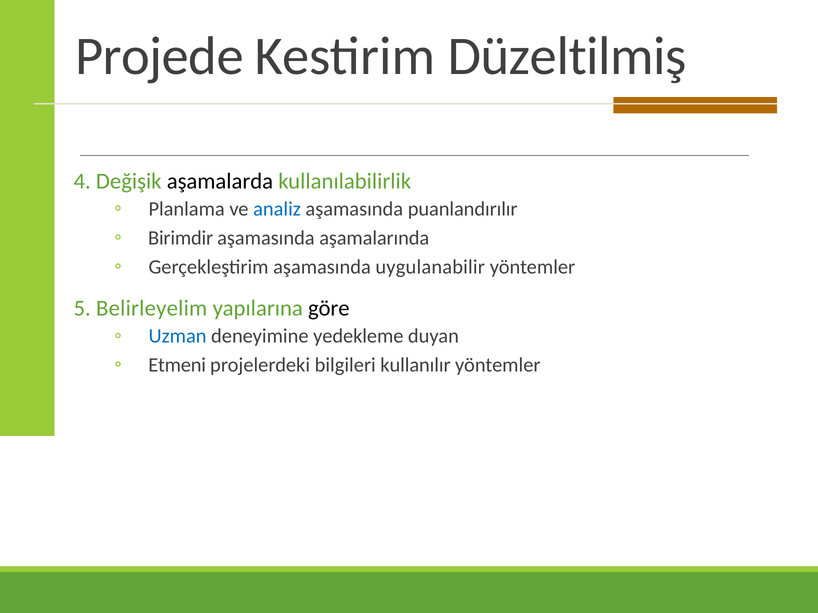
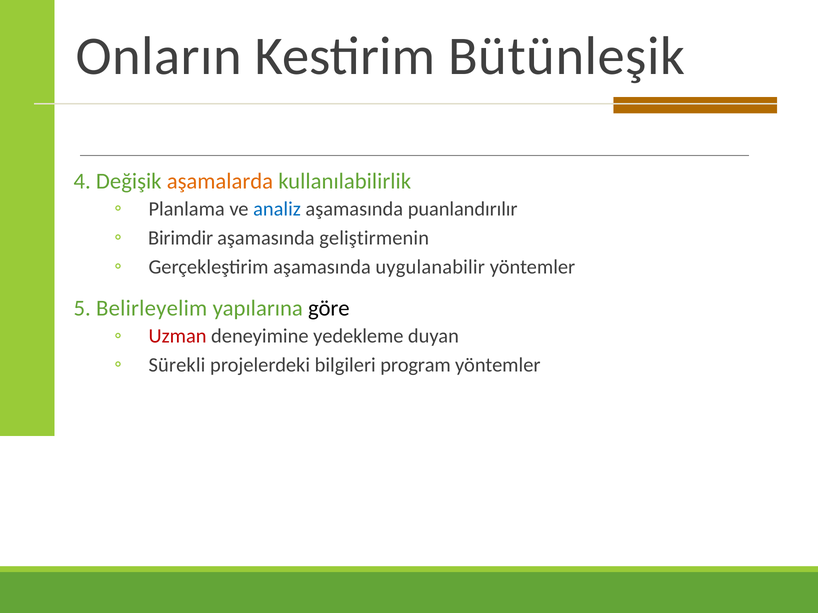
Projede: Projede -> Onların
Düzeltilmiş: Düzeltilmiş -> Bütünleşik
aşamalarda colour: black -> orange
aşamalarında: aşamalarında -> geliştirmenin
Uzman colour: blue -> red
Etmeni: Etmeni -> Sürekli
kullanılır: kullanılır -> program
